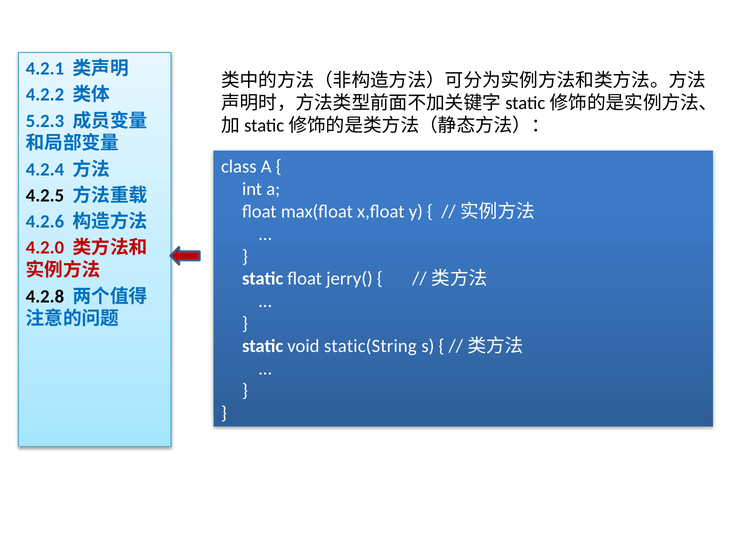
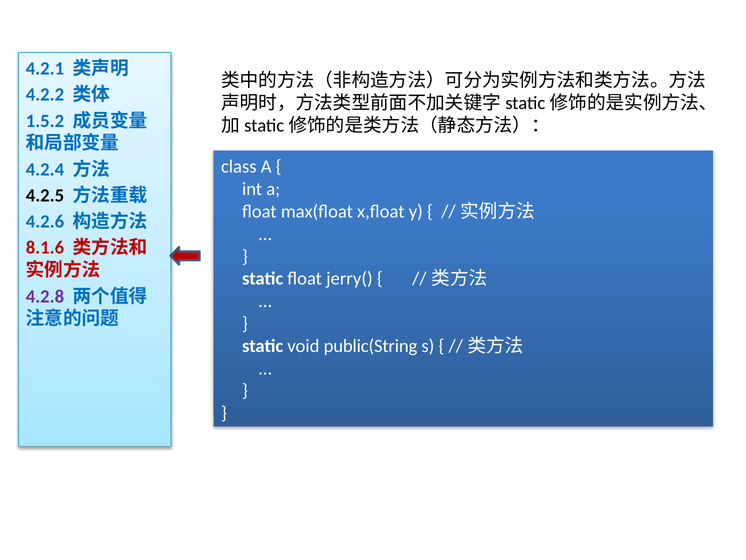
5.2.3: 5.2.3 -> 1.5.2
4.2.0: 4.2.0 -> 8.1.6
4.2.8 colour: black -> purple
static(String: static(String -> public(String
